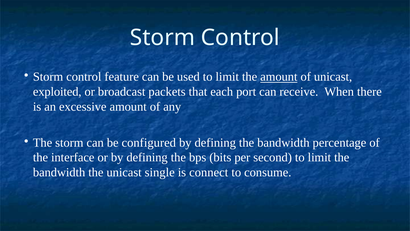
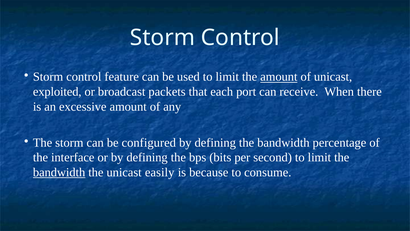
bandwidth at (59, 172) underline: none -> present
single: single -> easily
connect: connect -> because
